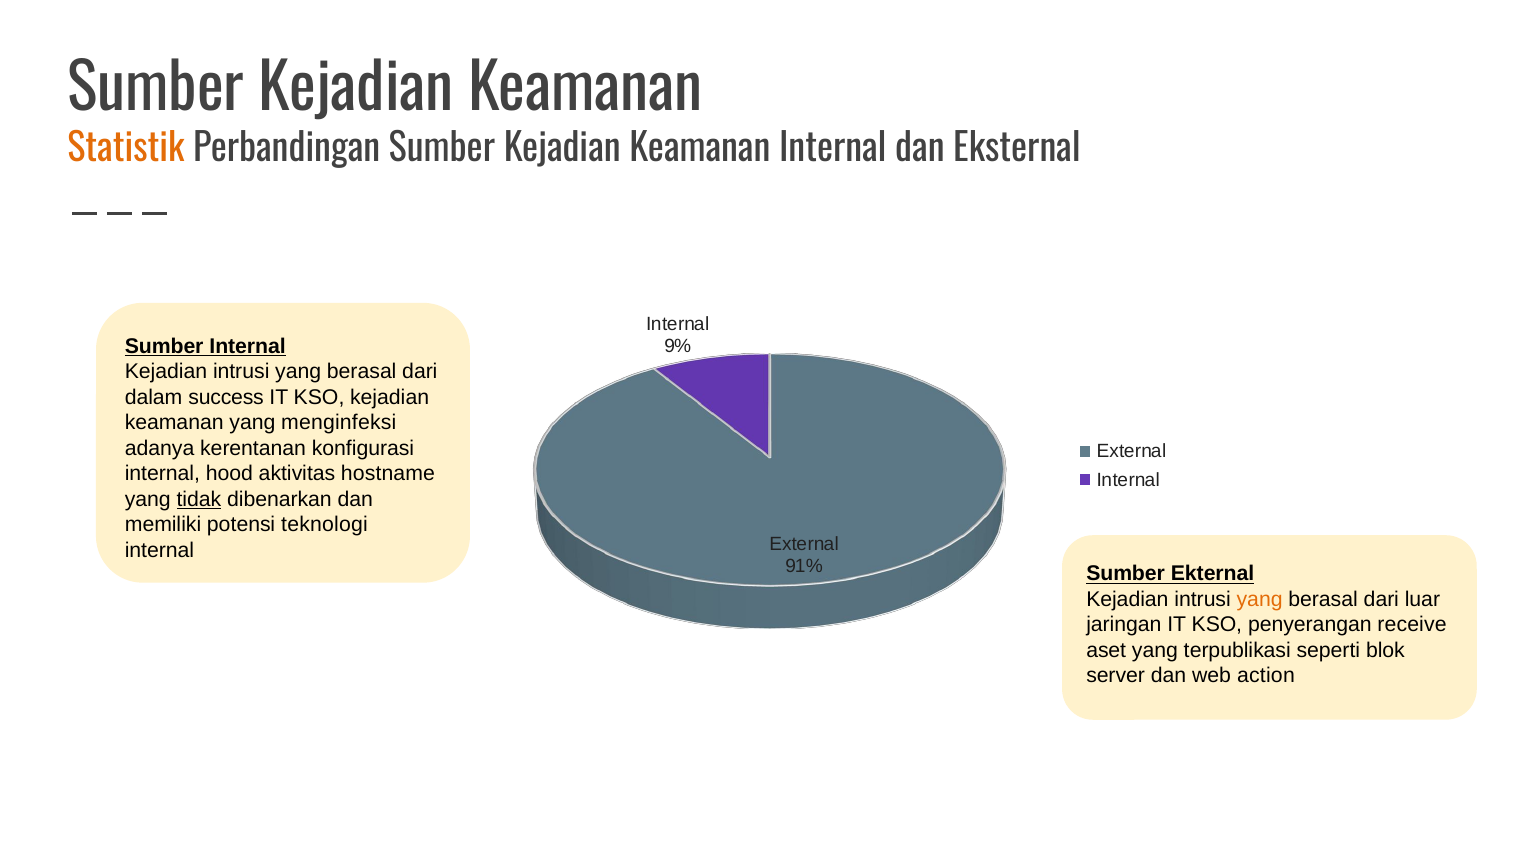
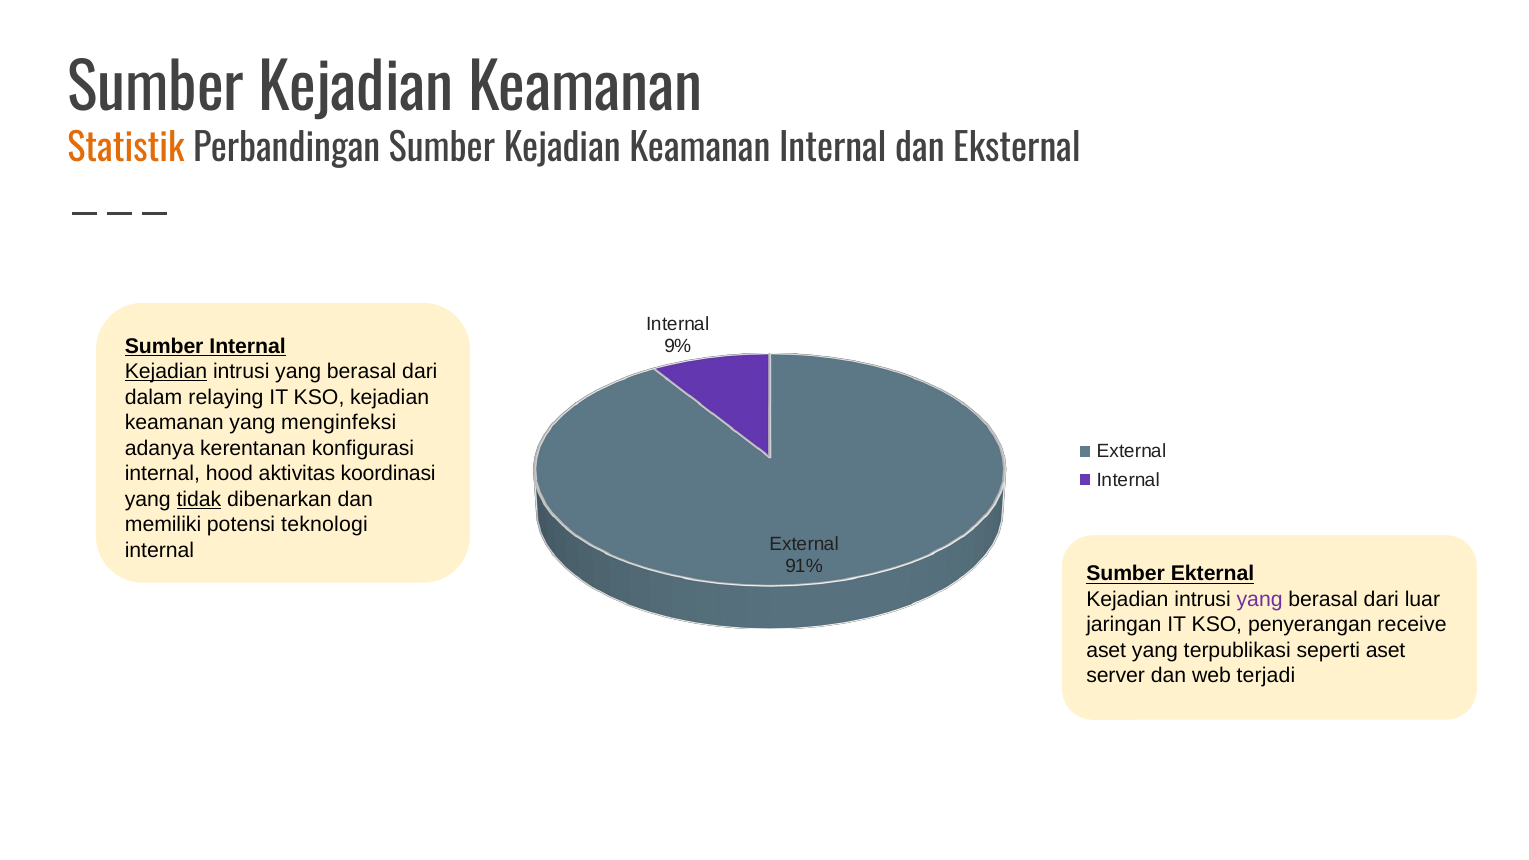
Kejadian at (166, 372) underline: none -> present
success: success -> relaying
hostname: hostname -> koordinasi
yang at (1260, 599) colour: orange -> purple
seperti blok: blok -> aset
action: action -> terjadi
